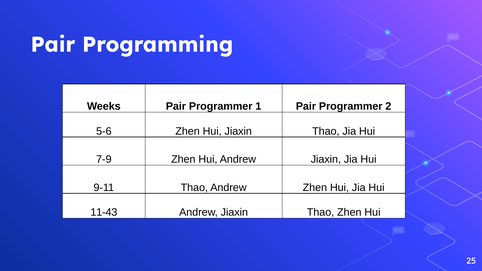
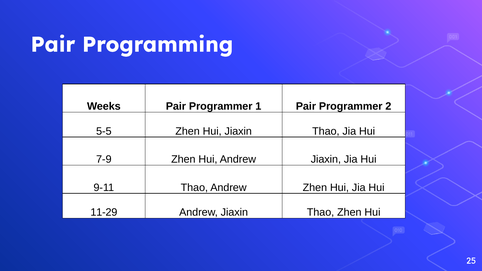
5-6: 5-6 -> 5-5
11-43: 11-43 -> 11-29
